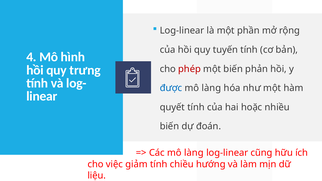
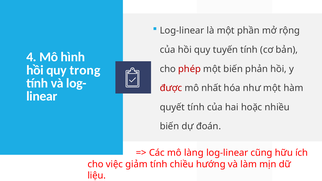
trưng: trưng -> trong
được colour: blue -> red
làng at (211, 88): làng -> nhất
